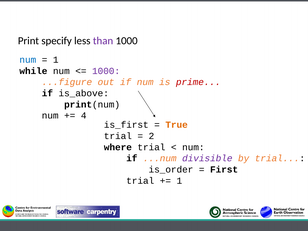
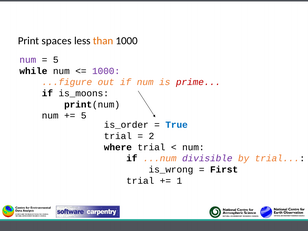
specify: specify -> spaces
than colour: purple -> orange
num at (28, 60) colour: blue -> purple
1 at (56, 60): 1 -> 5
is_above: is_above -> is_moons
4 at (84, 116): 4 -> 5
is_first: is_first -> is_order
True colour: orange -> blue
is_order: is_order -> is_wrong
